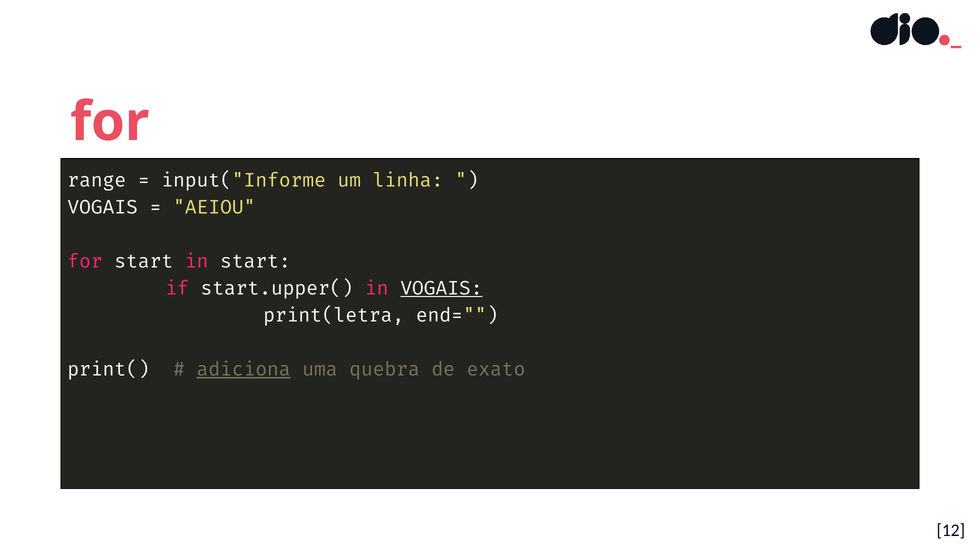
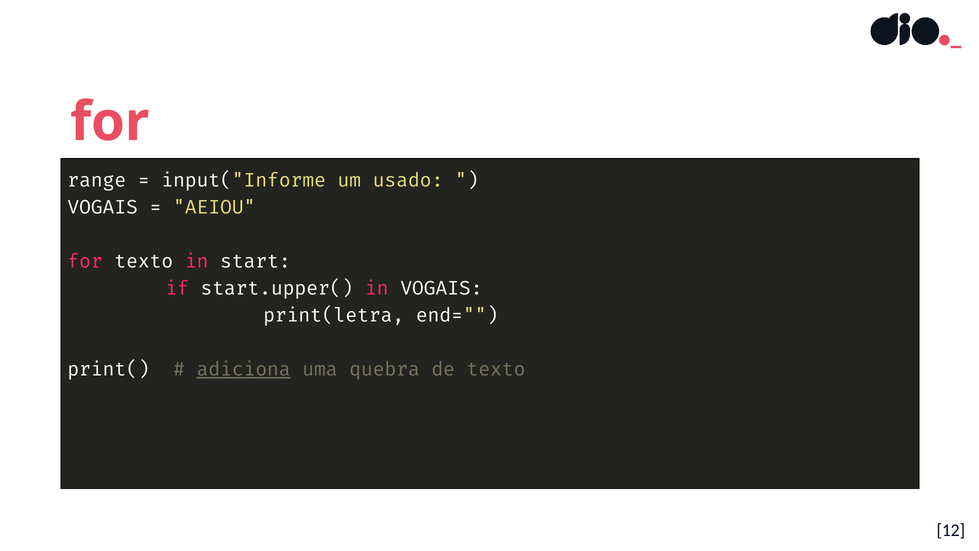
linha: linha -> usado
for start: start -> texto
VOGAIS at (441, 288) underline: present -> none
de exato: exato -> texto
